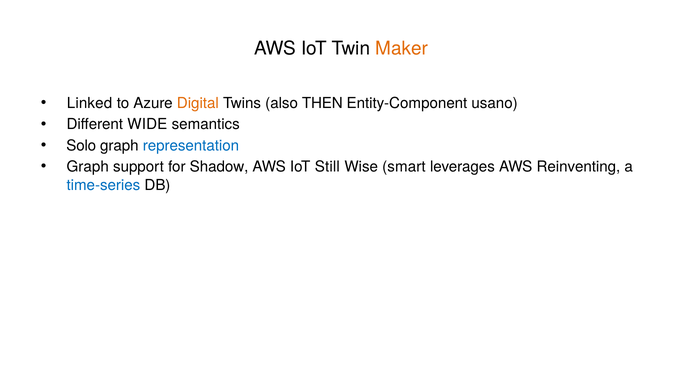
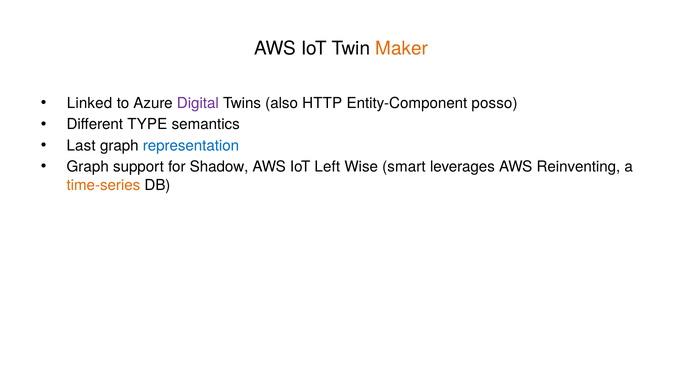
Digital colour: orange -> purple
THEN: THEN -> HTTP
usano: usano -> posso
WIDE: WIDE -> TYPE
Solo: Solo -> Last
Still: Still -> Left
time-series colour: blue -> orange
